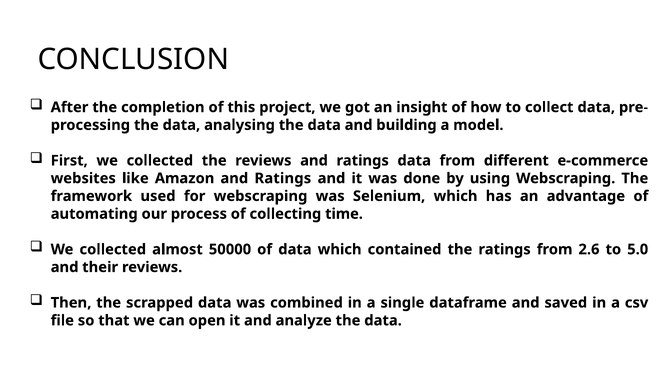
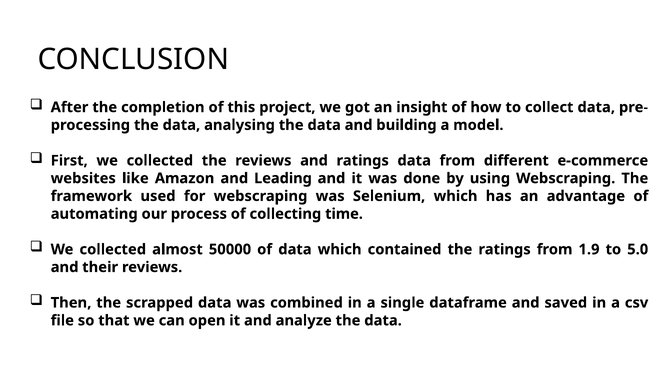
Amazon and Ratings: Ratings -> Leading
2.6: 2.6 -> 1.9
